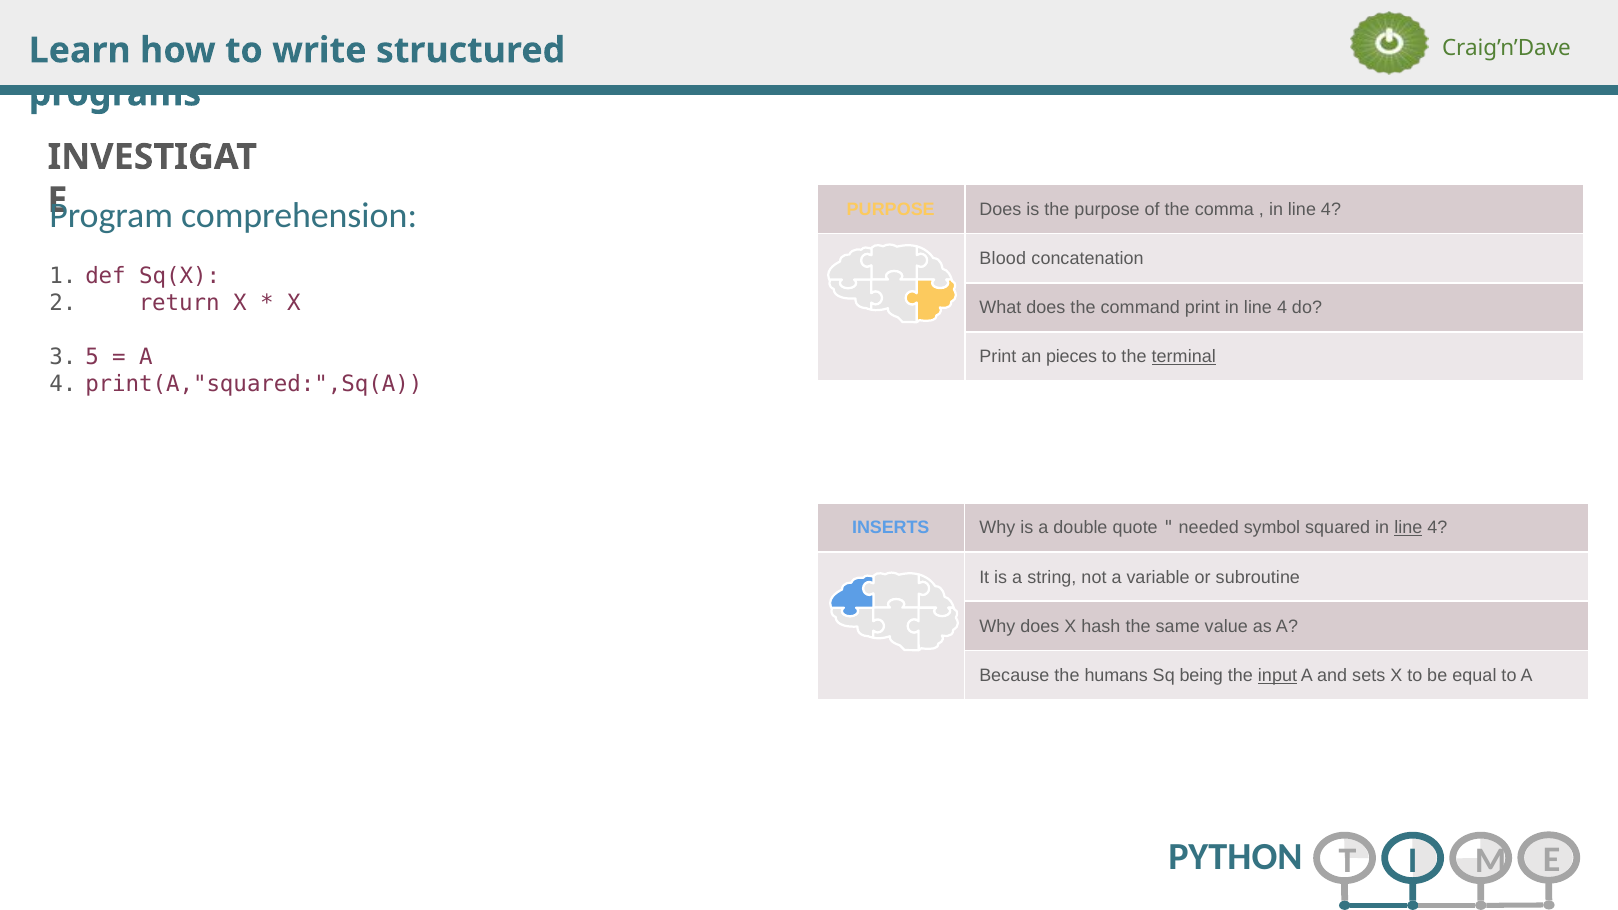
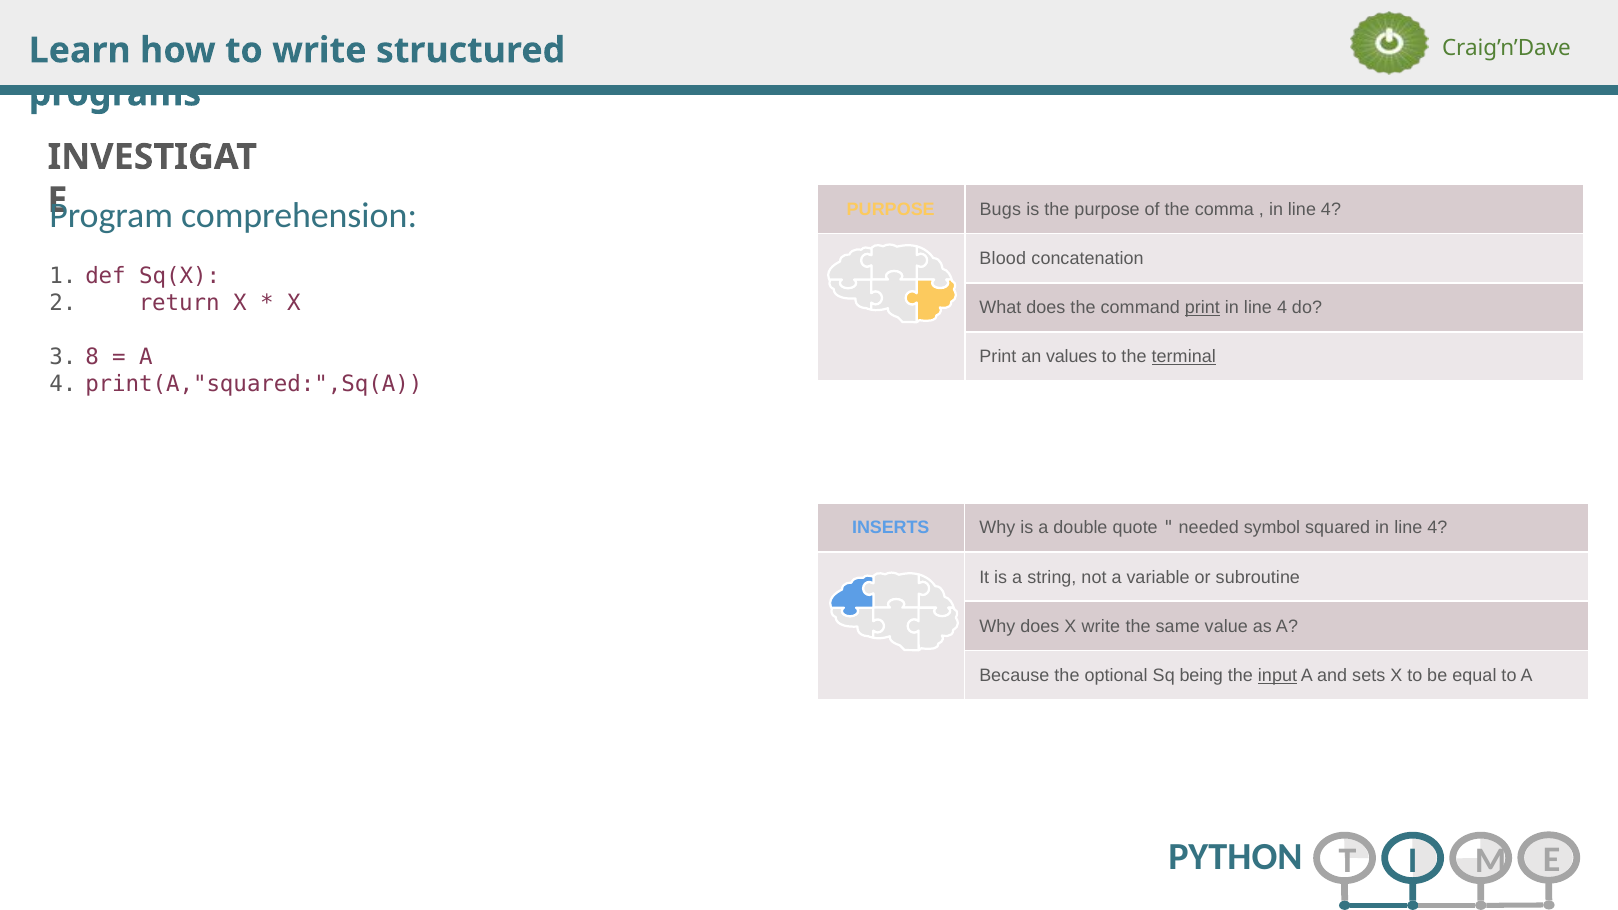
PURPOSE Does: Does -> Bugs
print at (1202, 308) underline: none -> present
5: 5 -> 8
pieces: pieces -> values
line at (1408, 528) underline: present -> none
X hash: hash -> write
humans: humans -> optional
